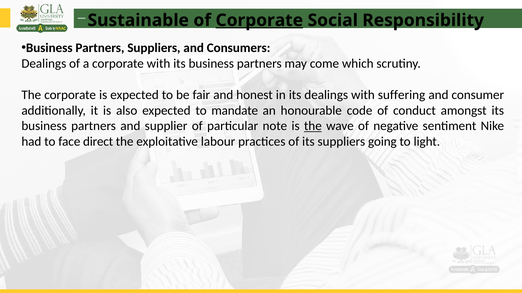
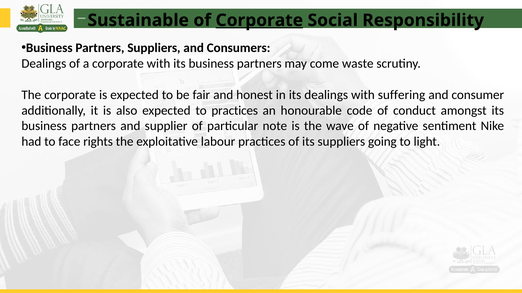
which: which -> waste
to mandate: mandate -> practices
the at (313, 126) underline: present -> none
direct: direct -> rights
